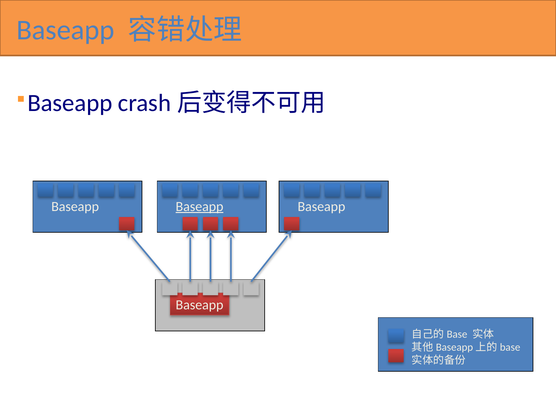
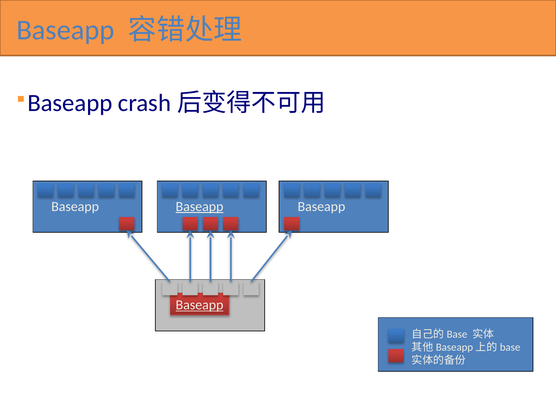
Baseapp at (200, 305) underline: none -> present
